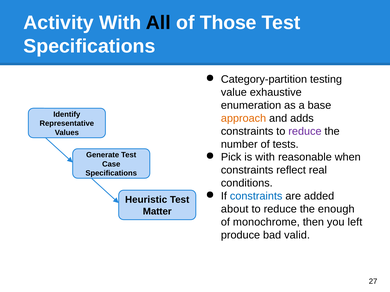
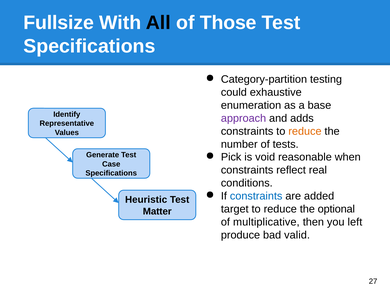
Activity: Activity -> Fullsize
value: value -> could
approach colour: orange -> purple
reduce at (305, 131) colour: purple -> orange
is with: with -> void
about: about -> target
enough: enough -> optional
monochrome: monochrome -> multiplicative
